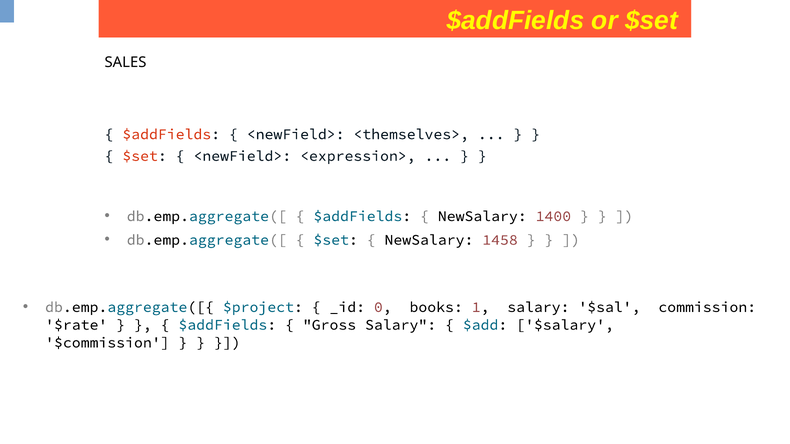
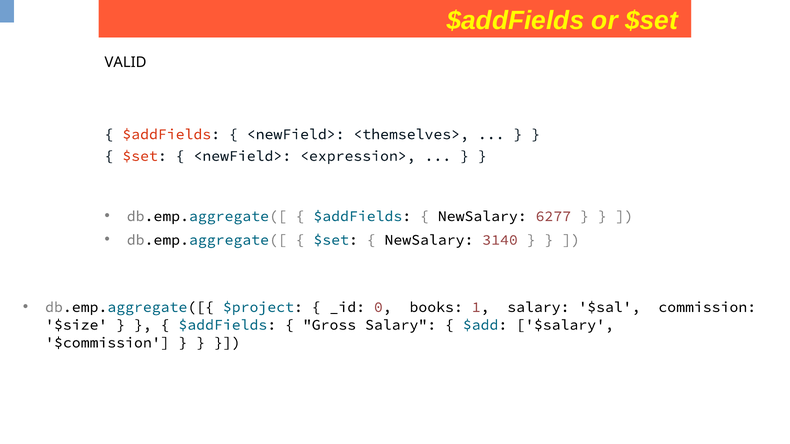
SALES: SALES -> VALID
1400: 1400 -> 6277
1458: 1458 -> 3140
$rate: $rate -> $size
